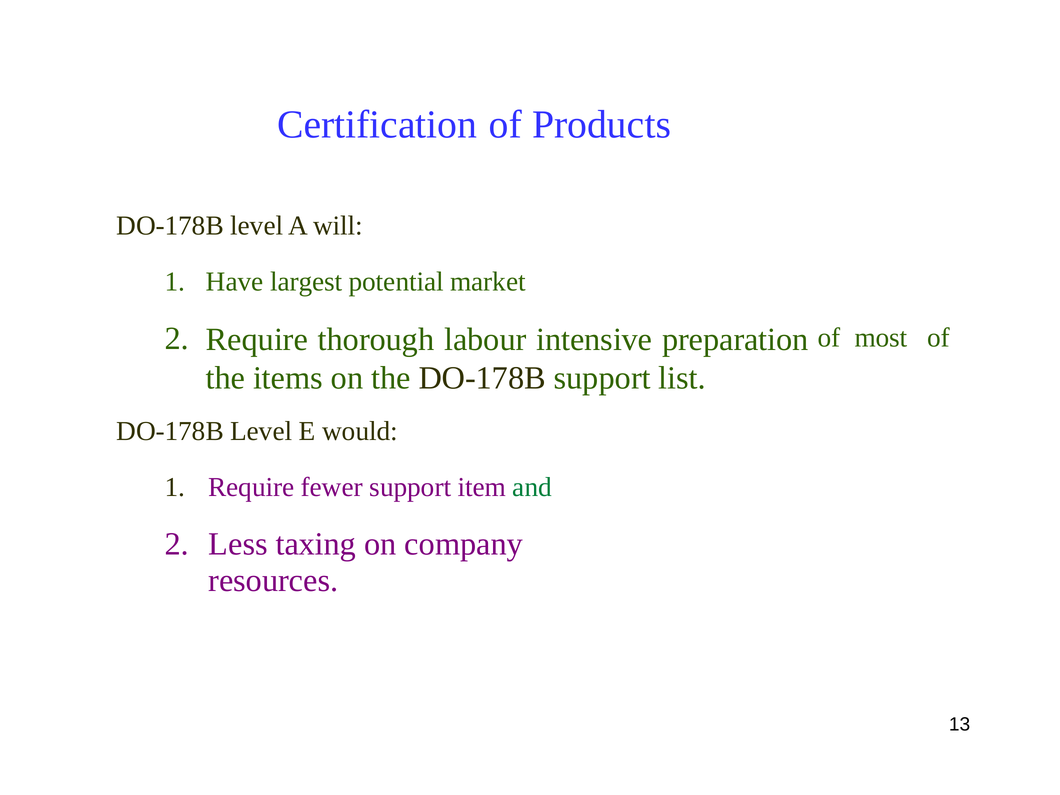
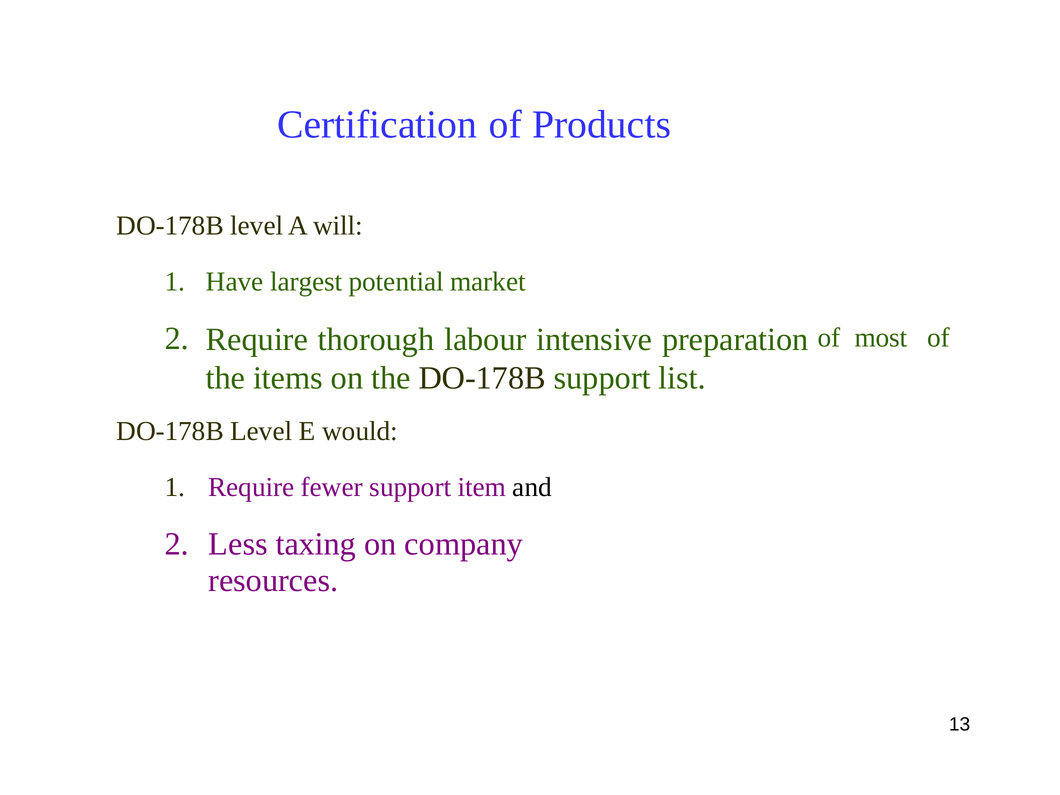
and colour: green -> black
